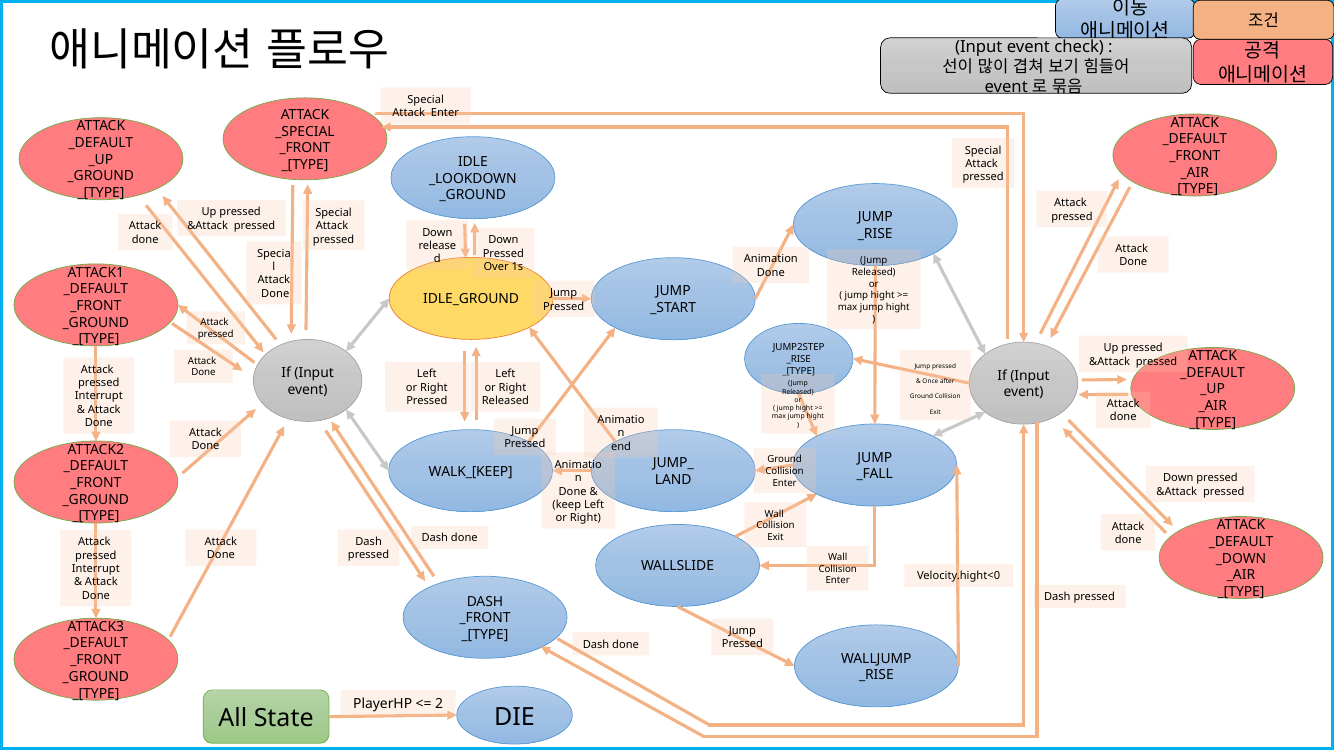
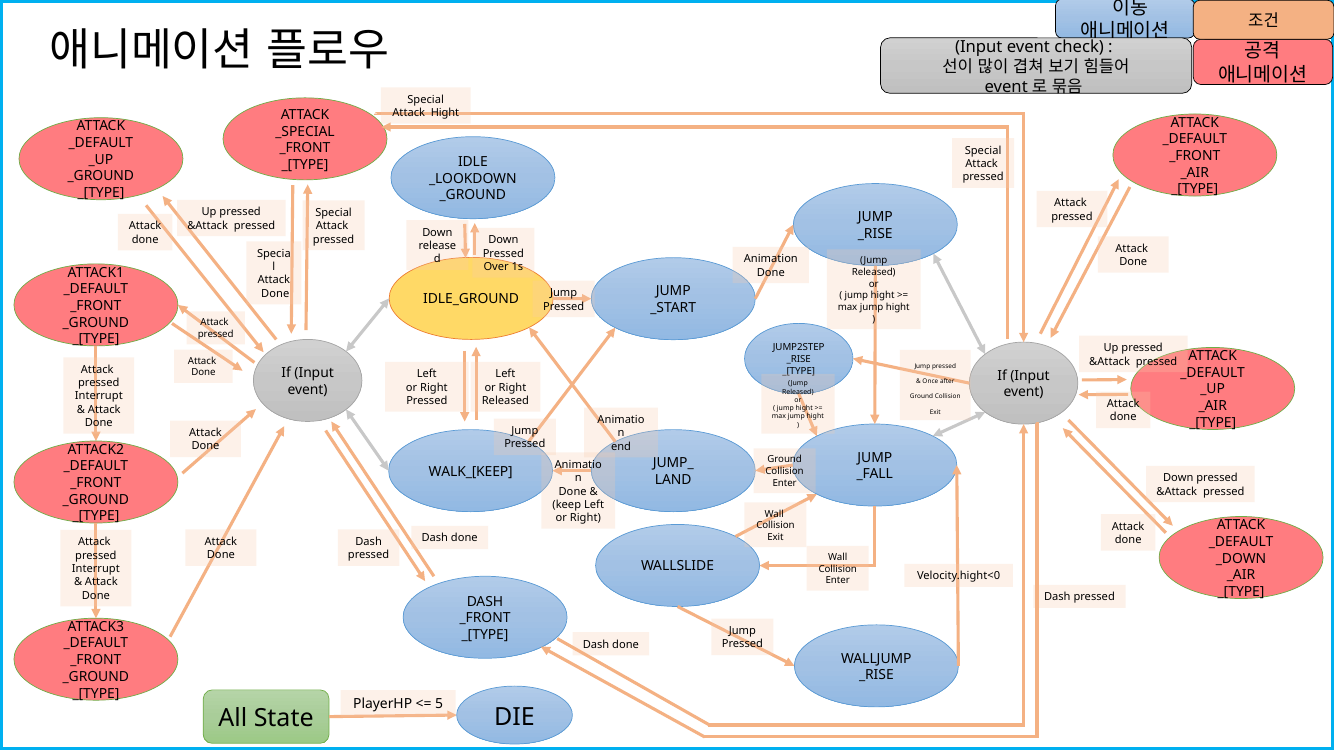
Attack Enter: Enter -> Hight
2: 2 -> 5
